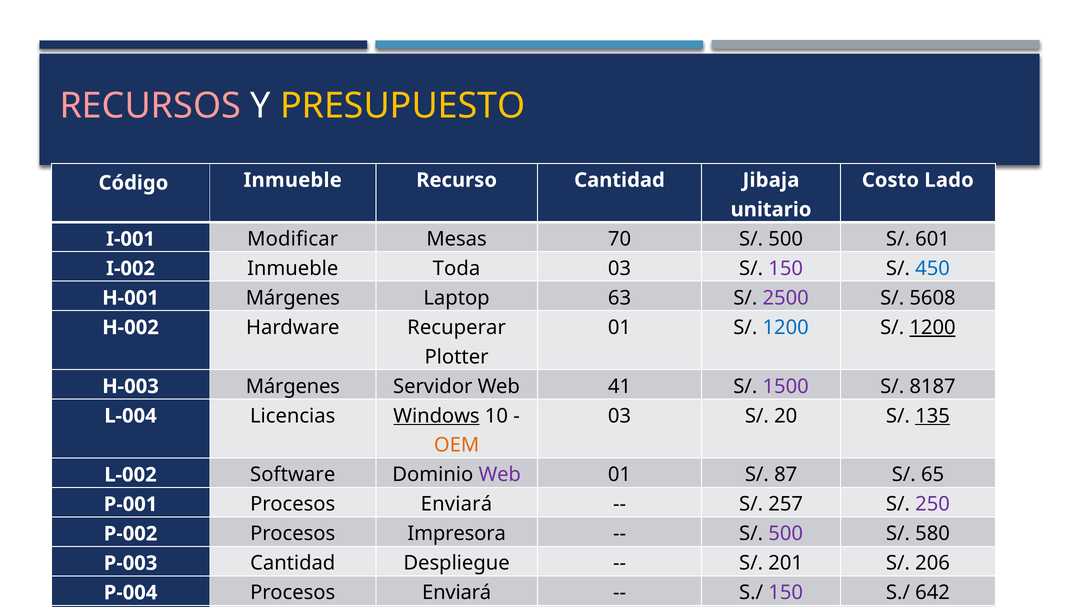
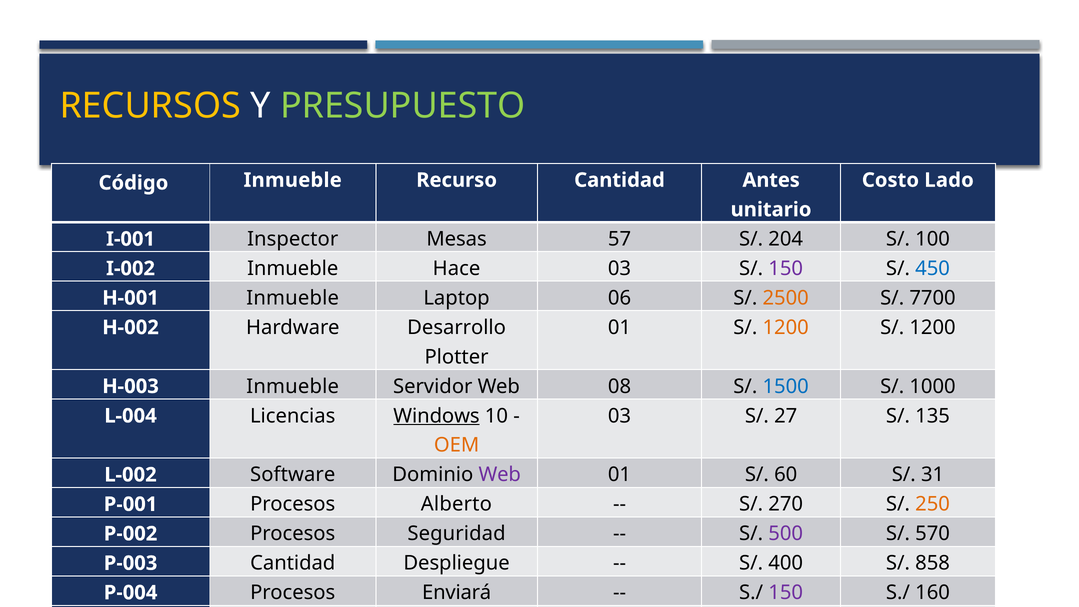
RECURSOS colour: pink -> yellow
PRESUPUESTO colour: yellow -> light green
Jibaja: Jibaja -> Antes
Modificar: Modificar -> Inspector
70: 70 -> 57
500 at (786, 239): 500 -> 204
601 at (933, 239): 601 -> 100
Toda: Toda -> Hace
Márgenes at (293, 298): Márgenes -> Inmueble
63: 63 -> 06
2500 colour: purple -> orange
5608: 5608 -> 7700
1200 at (786, 327) colour: blue -> orange
1200 at (933, 327) underline: present -> none
Recuperar: Recuperar -> Desarrollo
Márgenes at (293, 386): Márgenes -> Inmueble
41: 41 -> 08
1500 colour: purple -> blue
8187: 8187 -> 1000
20: 20 -> 27
135 at (933, 416) underline: present -> none
87: 87 -> 60
65: 65 -> 31
Enviará at (456, 504): Enviará -> Alberto
257: 257 -> 270
250 colour: purple -> orange
Impresora: Impresora -> Seguridad
580: 580 -> 570
201: 201 -> 400
206: 206 -> 858
642: 642 -> 160
